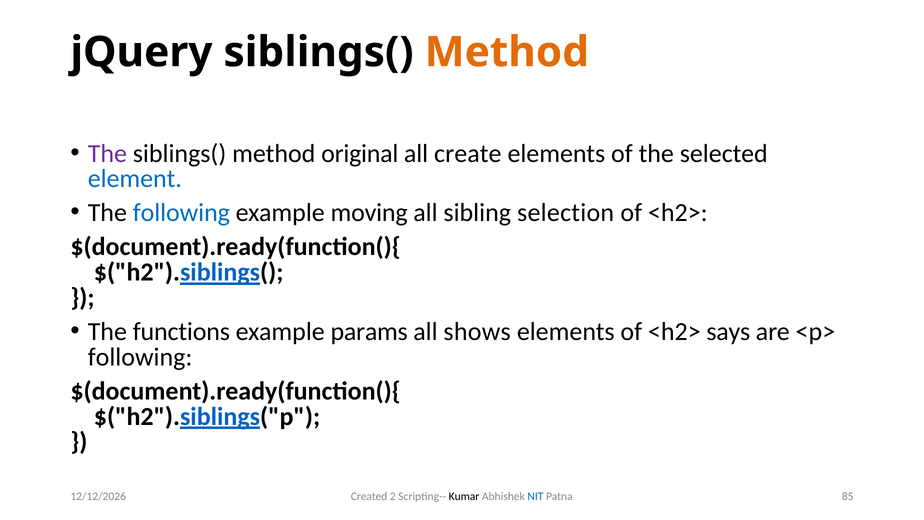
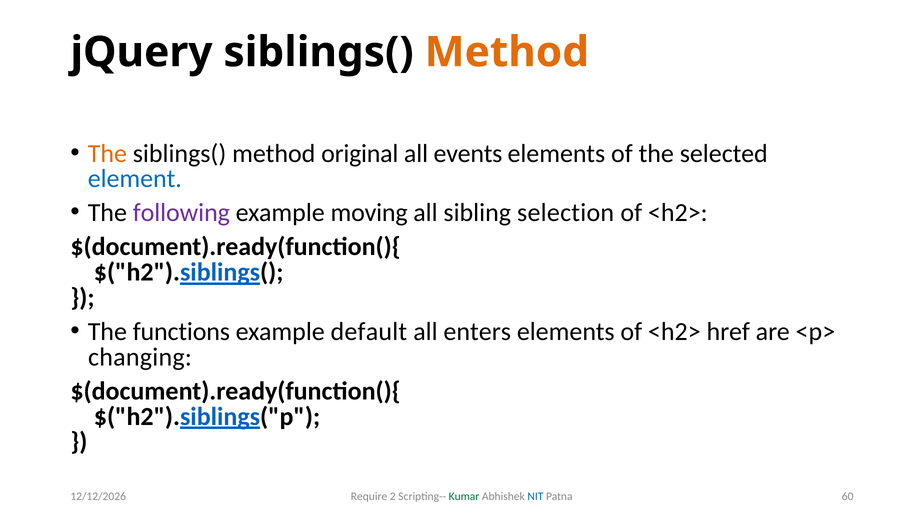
The at (107, 153) colour: purple -> orange
create: create -> events
following at (181, 213) colour: blue -> purple
params: params -> default
shows: shows -> enters
says: says -> href
following at (140, 357): following -> changing
Created: Created -> Require
Kumar colour: black -> green
85: 85 -> 60
